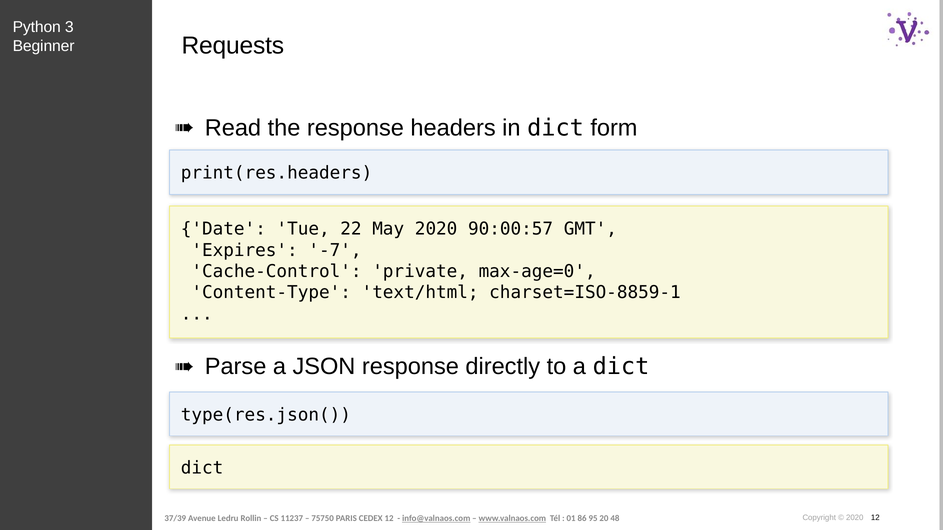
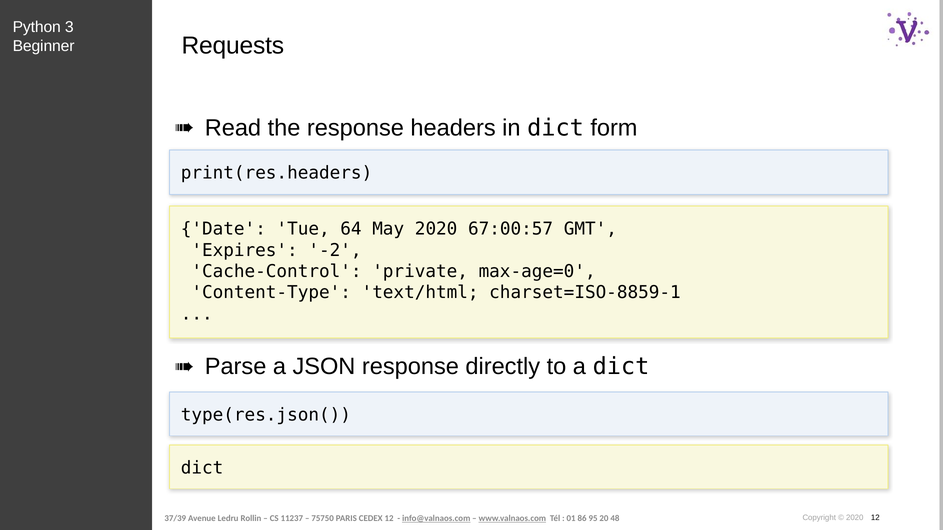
22: 22 -> 64
90:00:57: 90:00:57 -> 67:00:57
-7: -7 -> -2
